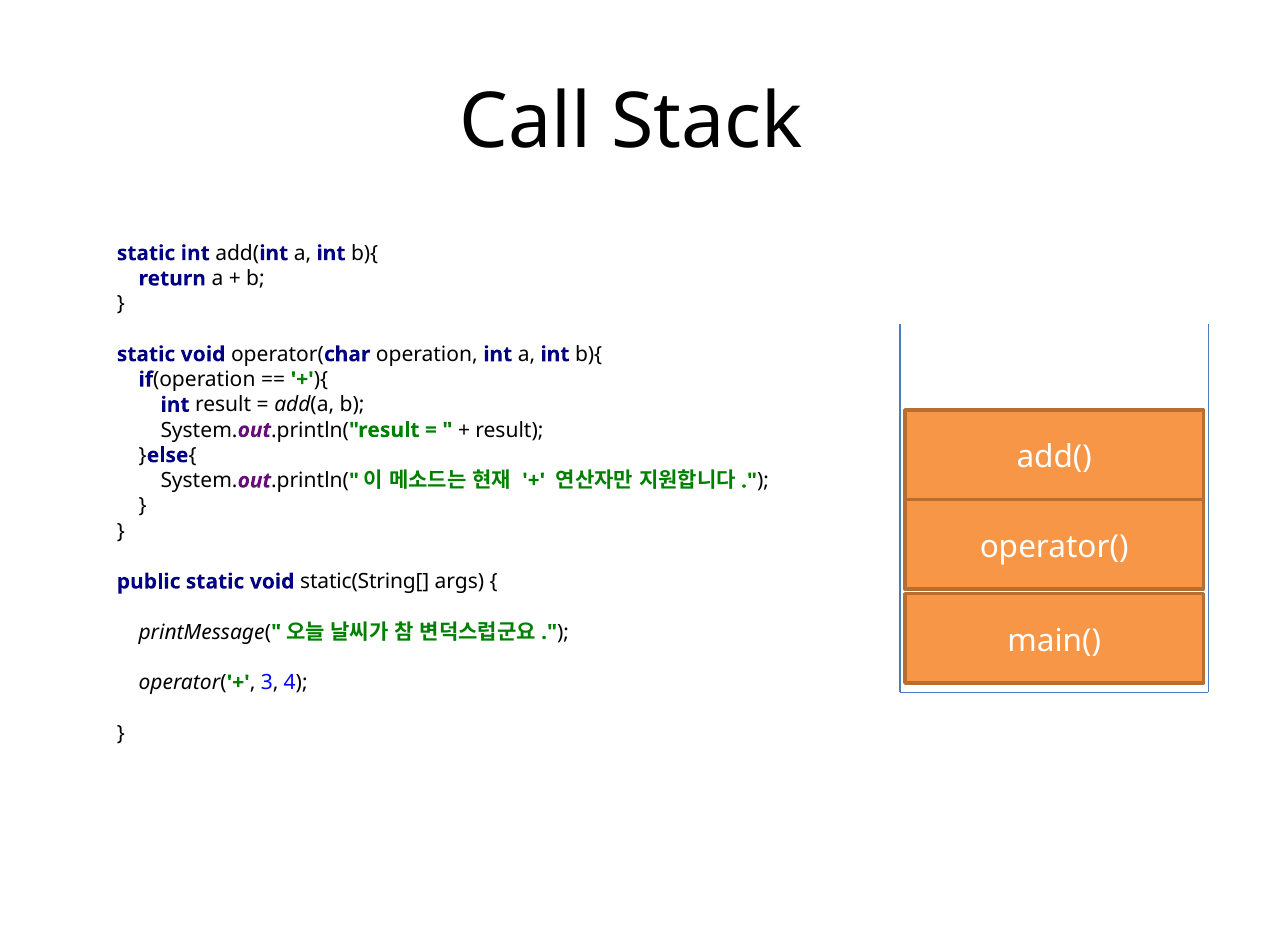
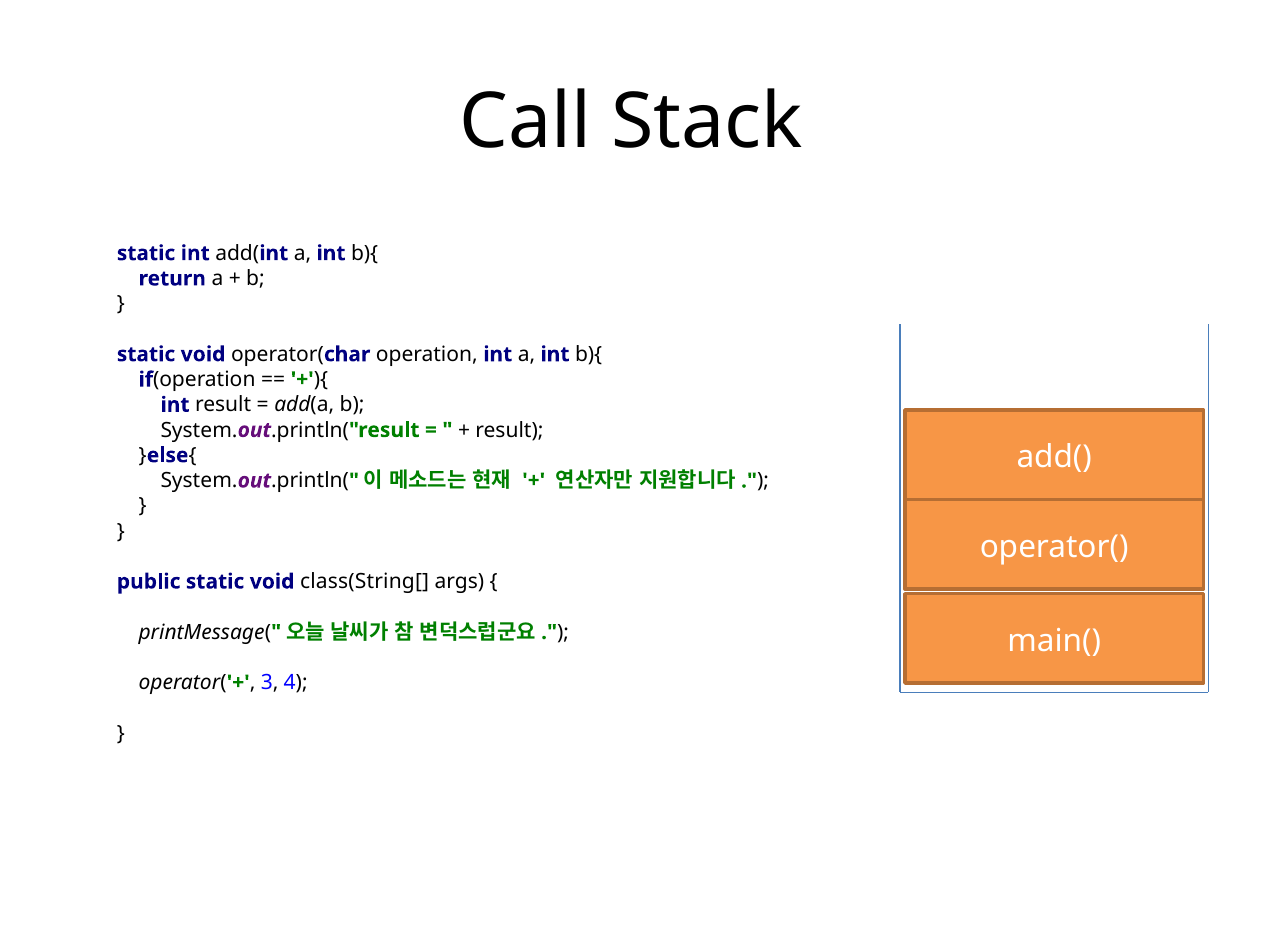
static(String[: static(String[ -> class(String[
